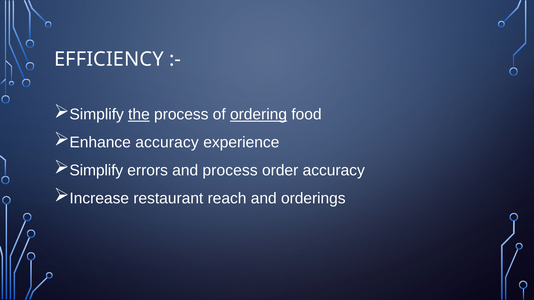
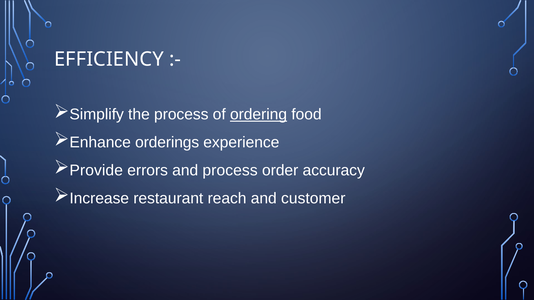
the underline: present -> none
Enhance accuracy: accuracy -> orderings
Simplify at (96, 171): Simplify -> Provide
orderings: orderings -> customer
